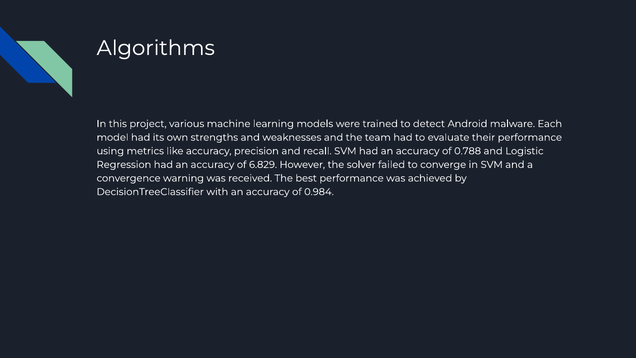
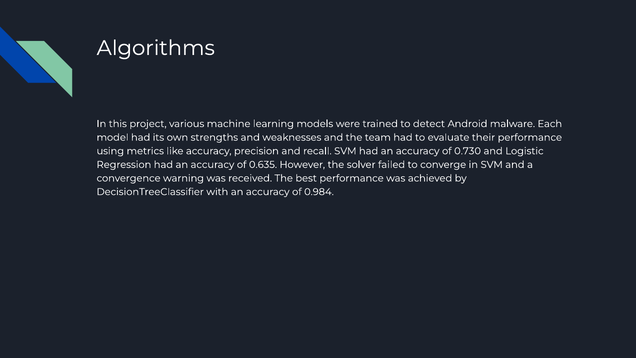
0.788: 0.788 -> 0.730
6.829: 6.829 -> 0.635
